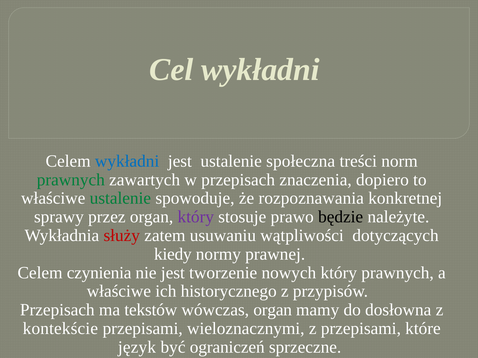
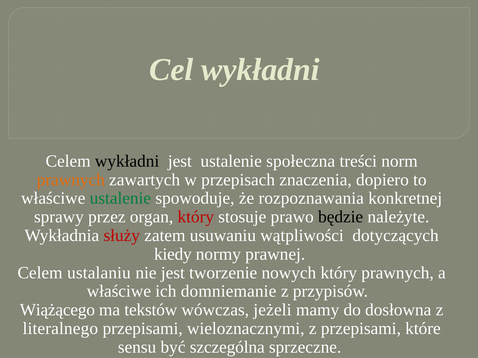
wykładni at (127, 161) colour: blue -> black
prawnych at (71, 180) colour: green -> orange
który at (196, 217) colour: purple -> red
czynienia: czynienia -> ustalaniu
historycznego: historycznego -> domniemanie
Przepisach at (57, 310): Przepisach -> Wiążącego
wówczas organ: organ -> jeżeli
kontekście: kontekście -> literalnego
język: język -> sensu
ograniczeń: ograniczeń -> szczególna
